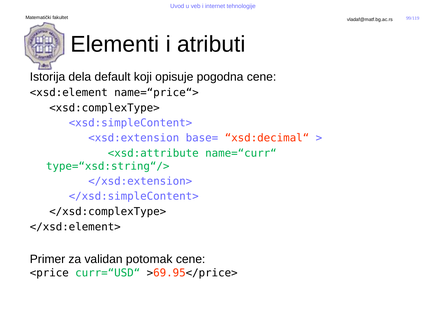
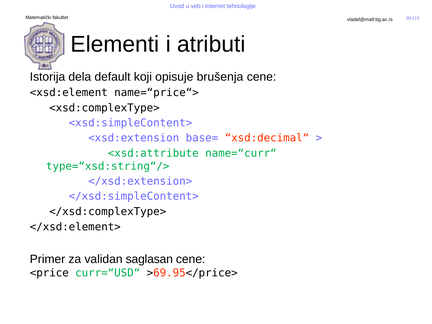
pogodna: pogodna -> brušenja
potomak: potomak -> saglasan
